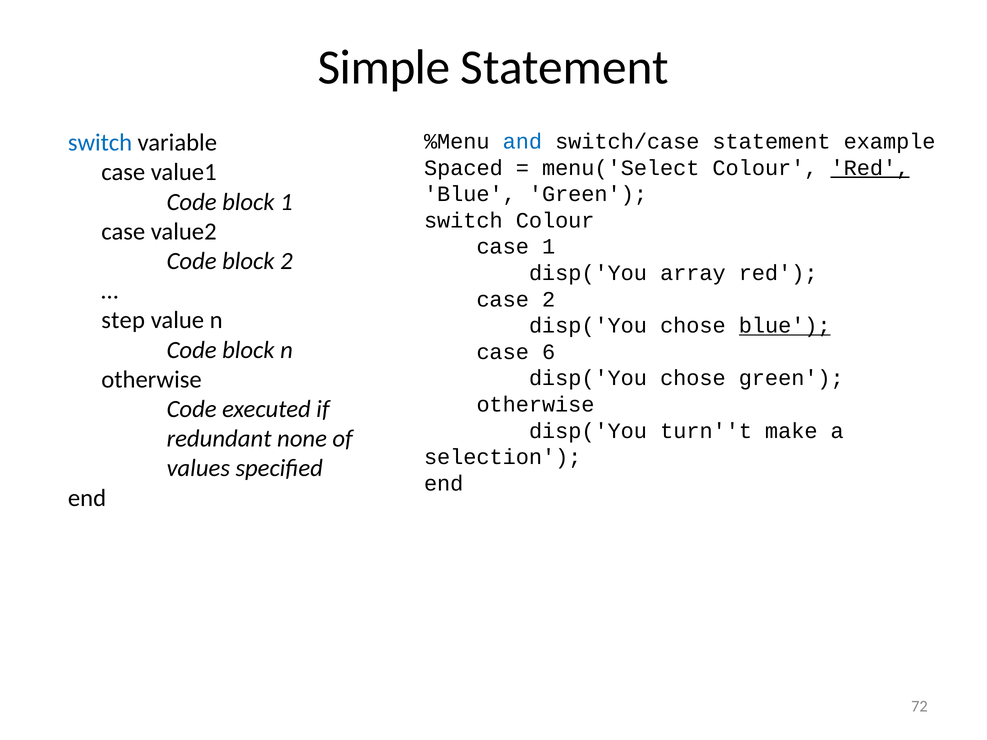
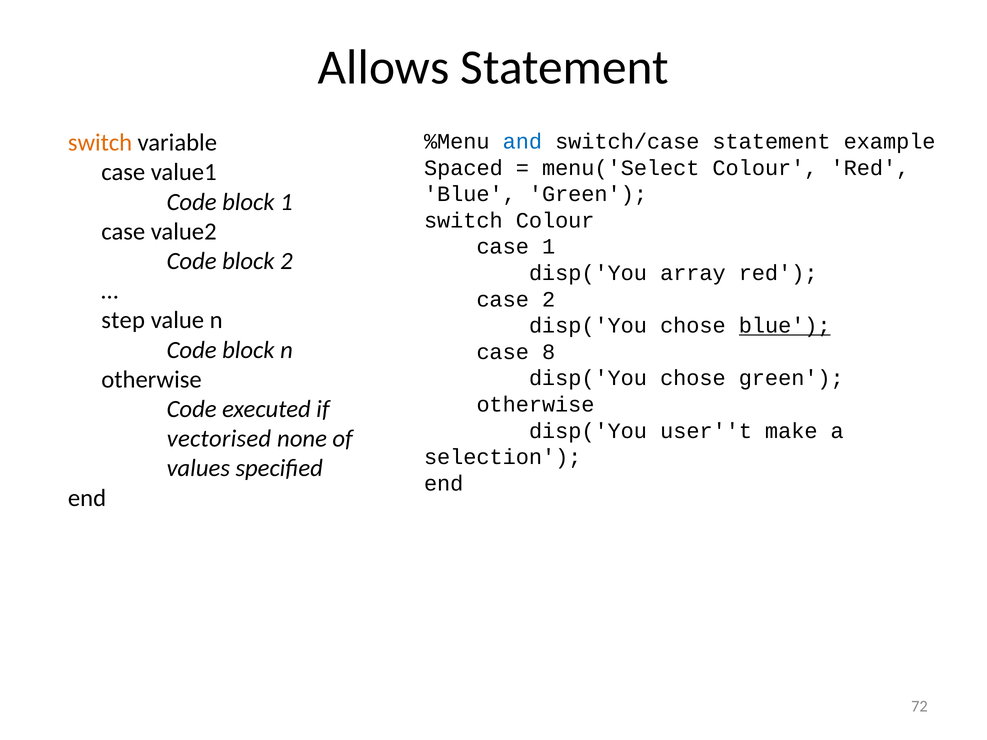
Simple: Simple -> Allows
switch at (100, 143) colour: blue -> orange
Red at (870, 168) underline: present -> none
6: 6 -> 8
turn''t: turn''t -> user''t
redundant: redundant -> vectorised
